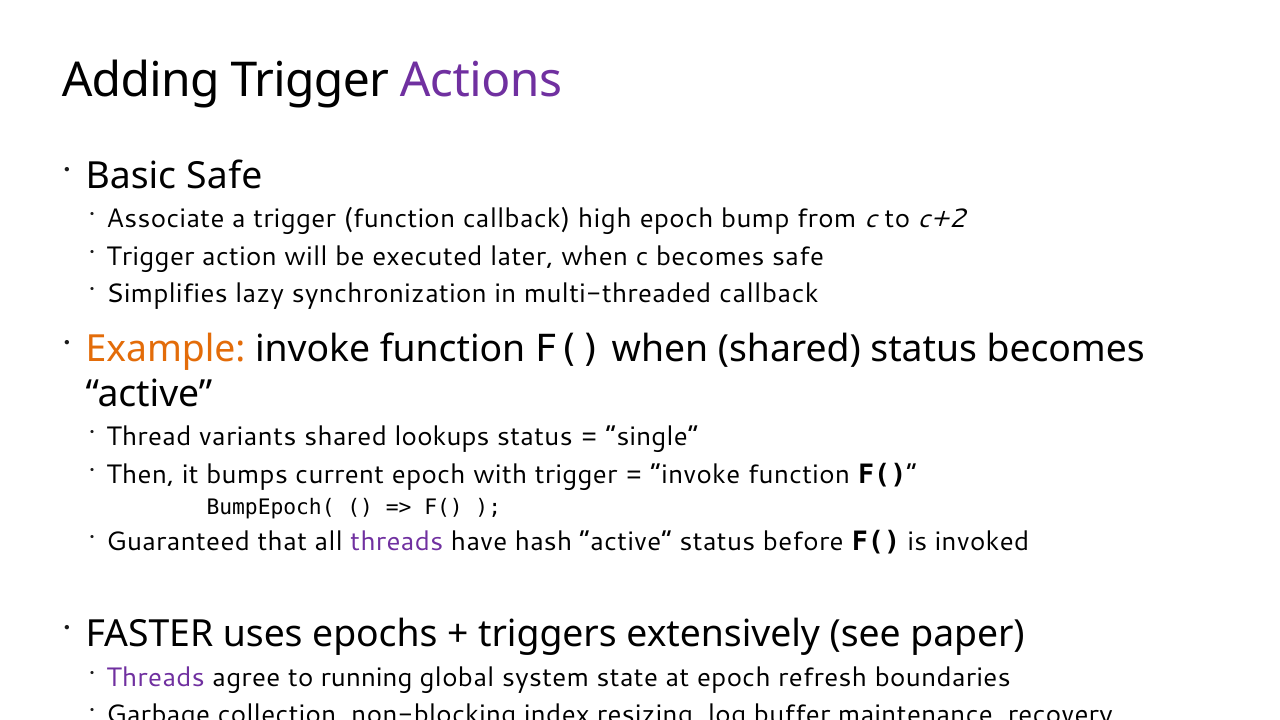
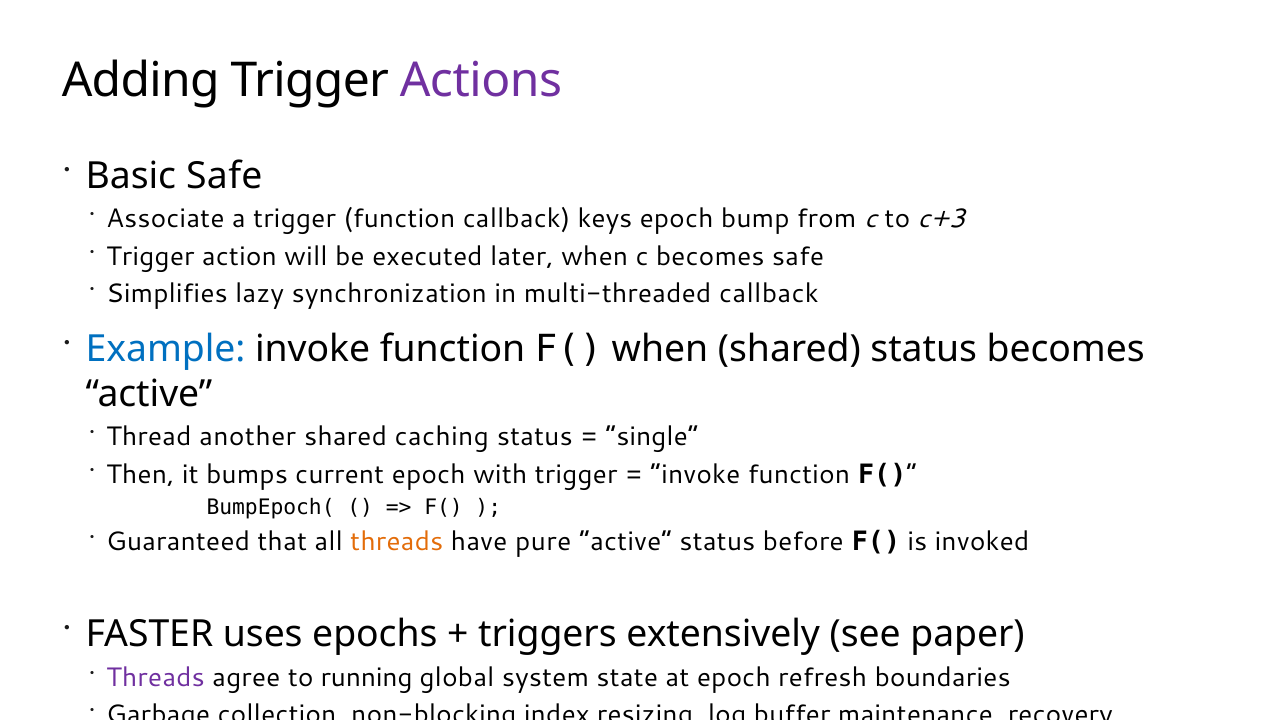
high: high -> keys
c+2: c+2 -> c+3
Example colour: orange -> blue
variants: variants -> another
lookups: lookups -> caching
threads at (397, 541) colour: purple -> orange
hash: hash -> pure
